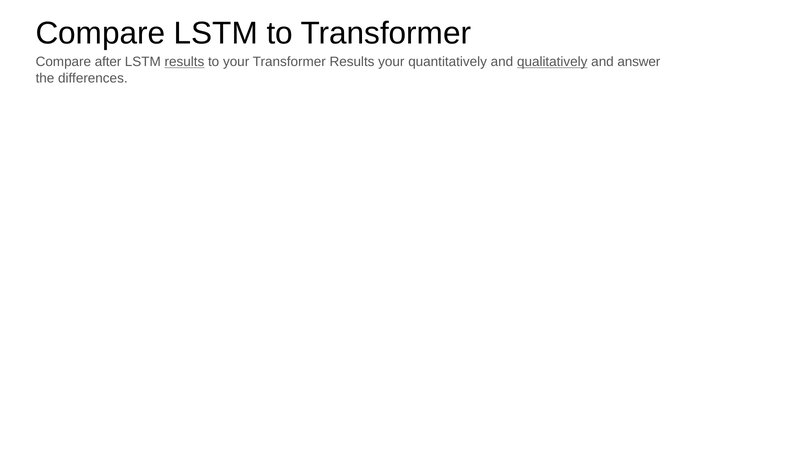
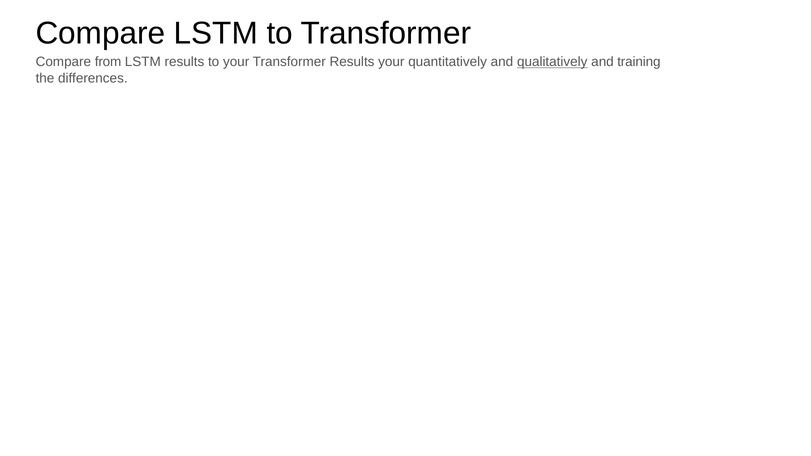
after: after -> from
results at (184, 62) underline: present -> none
answer: answer -> training
